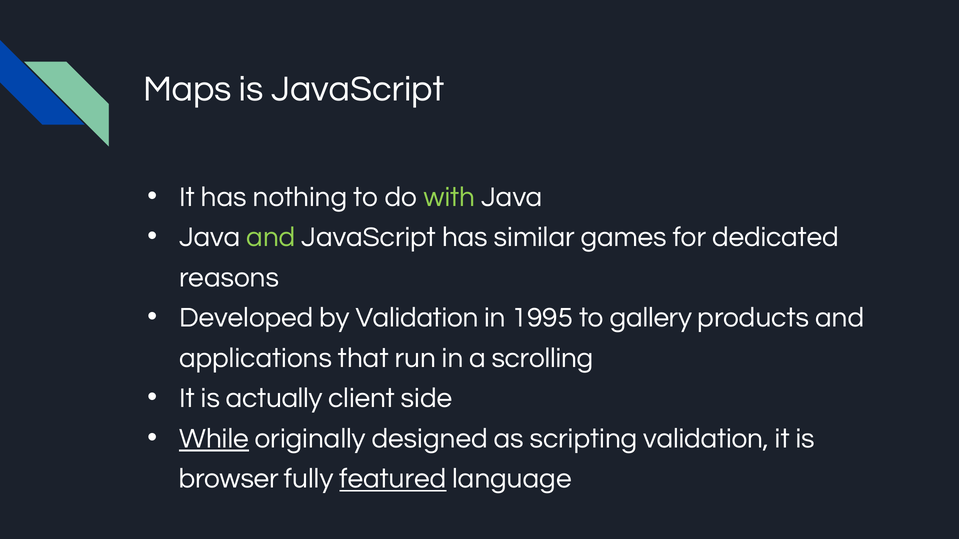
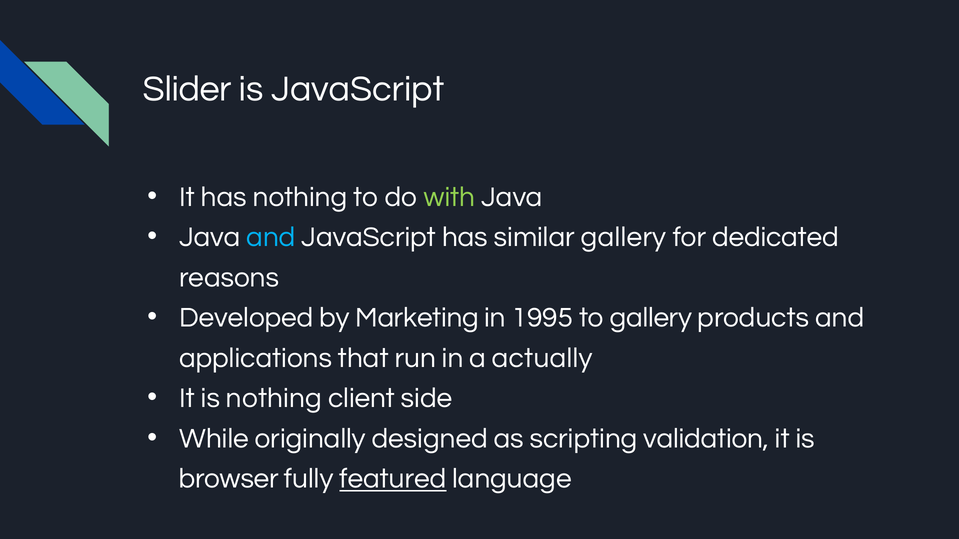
Maps: Maps -> Slider
and at (271, 237) colour: light green -> light blue
similar games: games -> gallery
by Validation: Validation -> Marketing
scrolling: scrolling -> actually
is actually: actually -> nothing
While underline: present -> none
